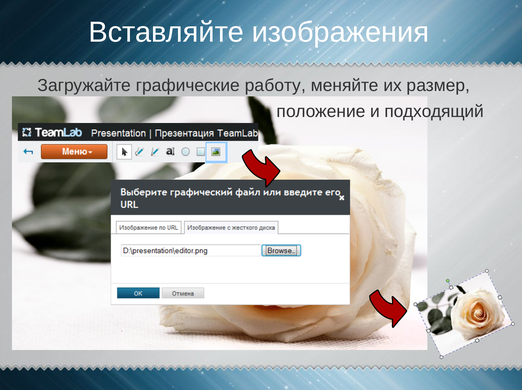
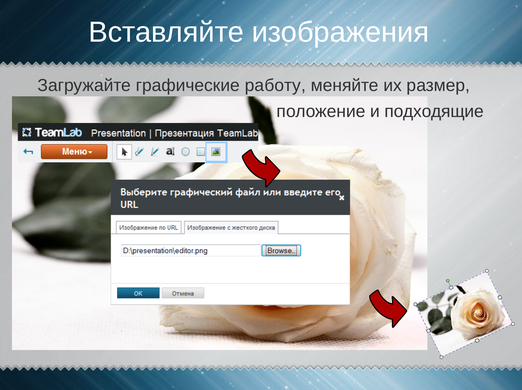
подходящий: подходящий -> подходящие
